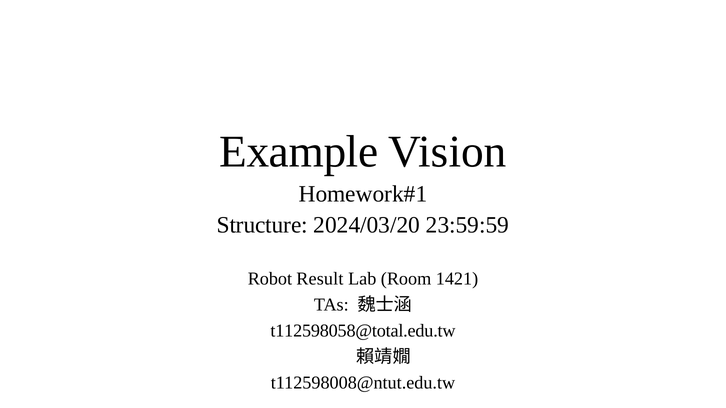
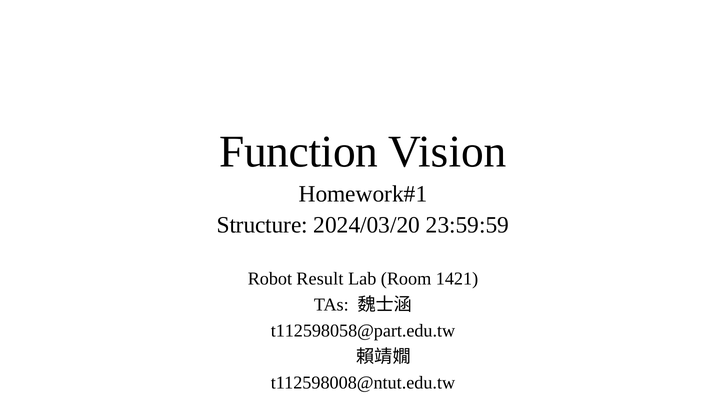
Example: Example -> Function
t112598058@total.edu.tw: t112598058@total.edu.tw -> t112598058@part.edu.tw
